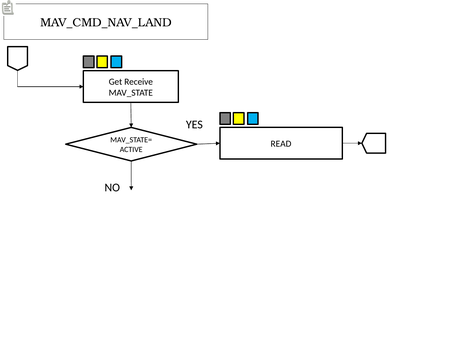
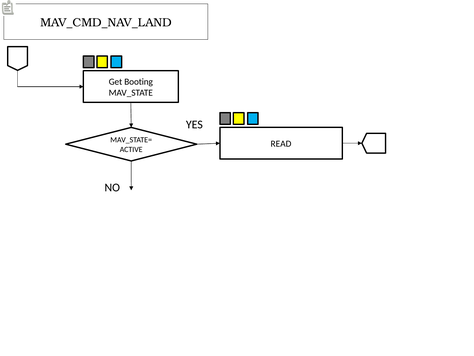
Receive: Receive -> Booting
